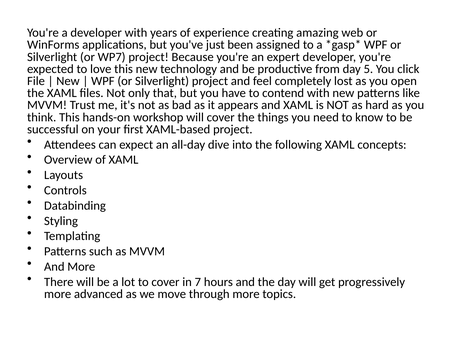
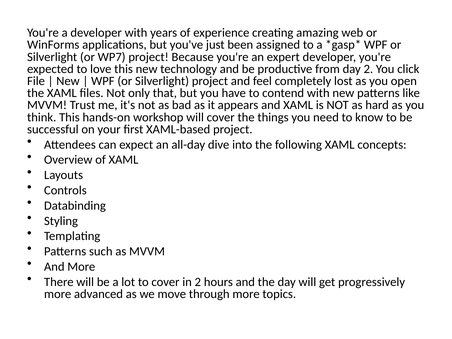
day 5: 5 -> 2
in 7: 7 -> 2
